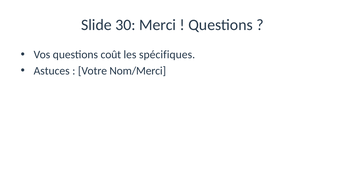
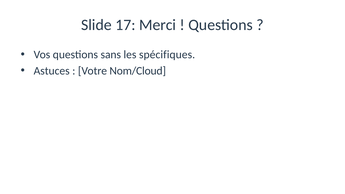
30: 30 -> 17
coût: coût -> sans
Nom/Merci: Nom/Merci -> Nom/Cloud
